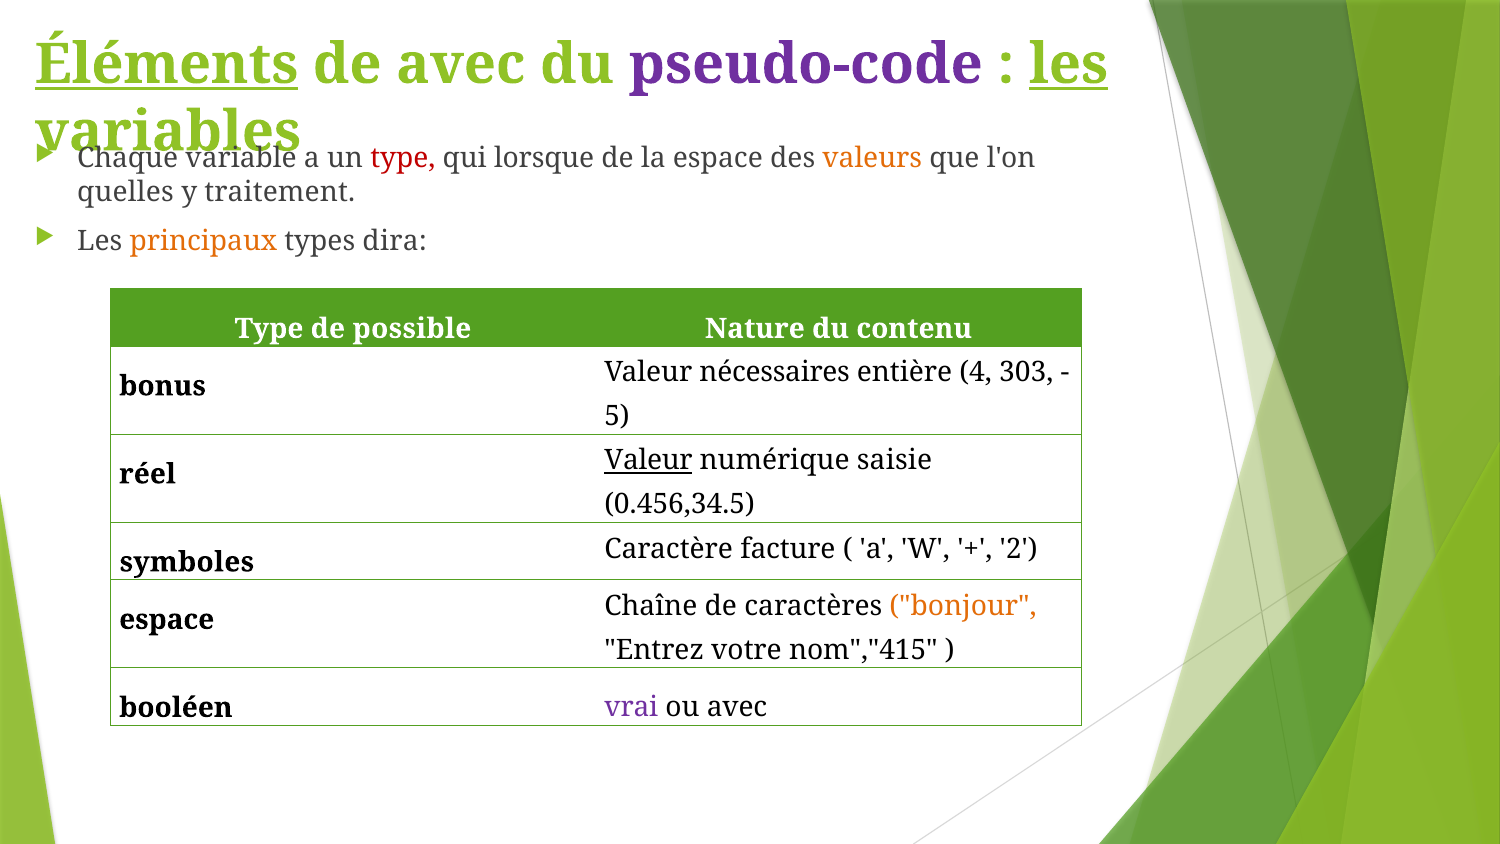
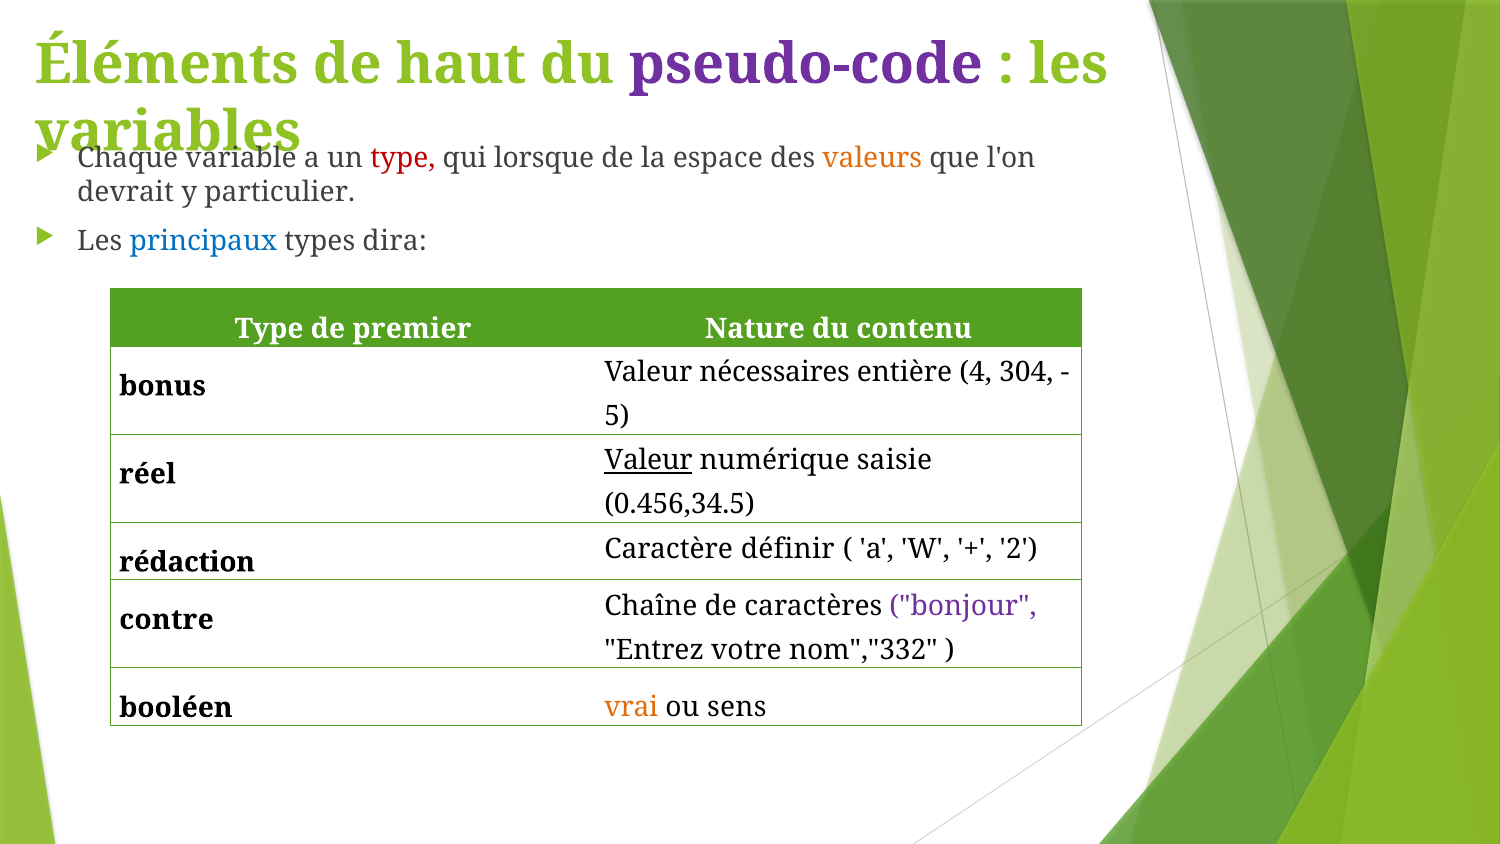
Éléments underline: present -> none
de avec: avec -> haut
les at (1068, 64) underline: present -> none
quelles: quelles -> devrait
traitement: traitement -> particulier
principaux colour: orange -> blue
possible: possible -> premier
303: 303 -> 304
symboles: symboles -> rédaction
facture: facture -> définir
espace at (167, 619): espace -> contre
bonjour colour: orange -> purple
nom","415: nom","415 -> nom","332
vrai colour: purple -> orange
ou avec: avec -> sens
